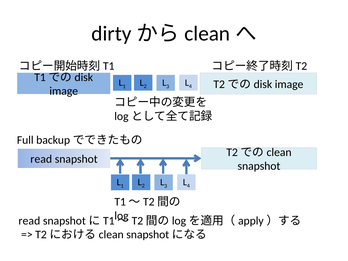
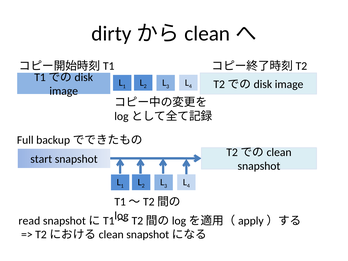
read at (41, 159): read -> start
